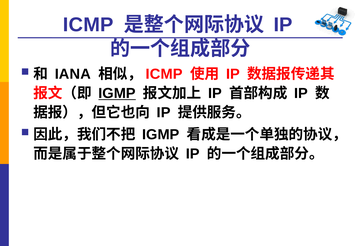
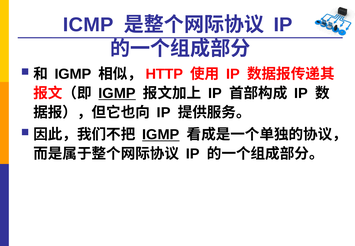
IANA at (73, 74): IANA -> IGMP
ICMP at (164, 74): ICMP -> HTTP
IGMP at (161, 134) underline: none -> present
